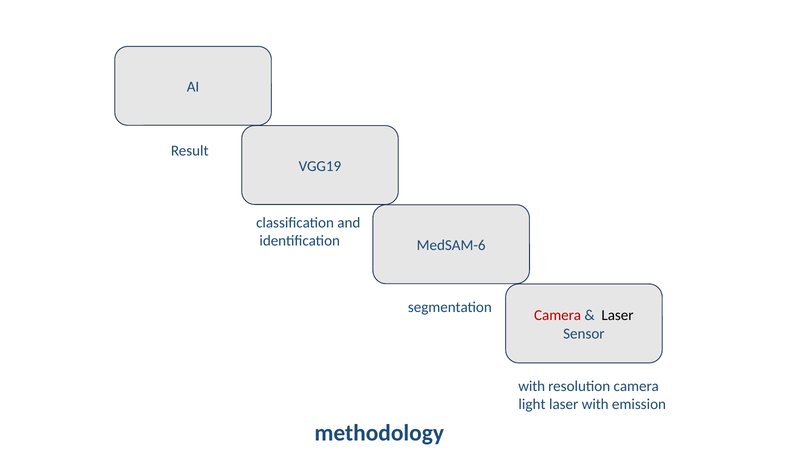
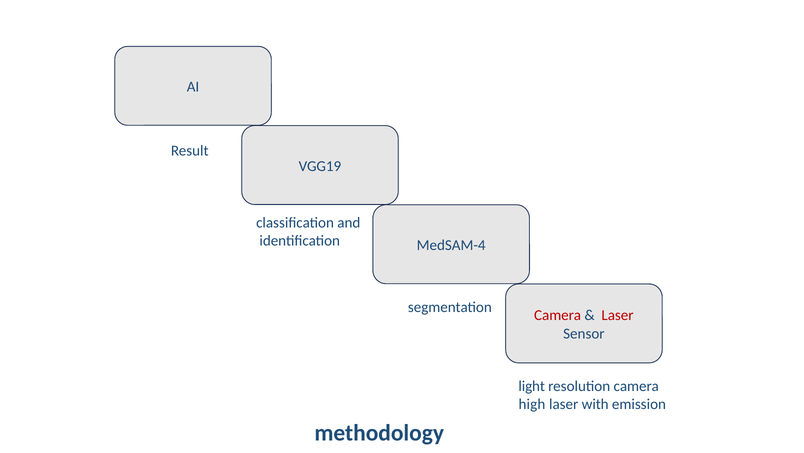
MedSAM-6: MedSAM-6 -> MedSAM-4
Laser at (618, 315) colour: black -> red
with at (532, 386): with -> light
light: light -> high
